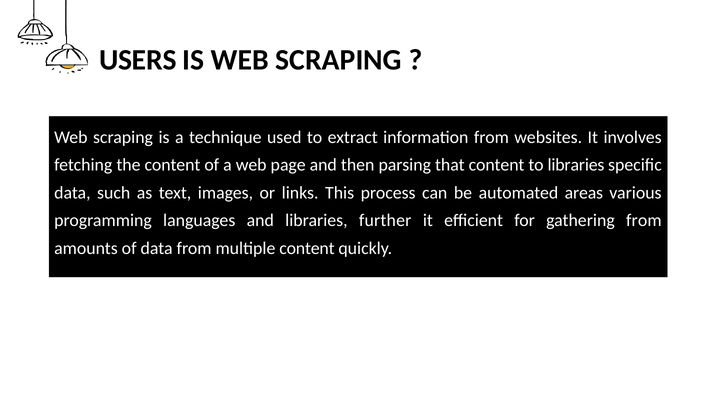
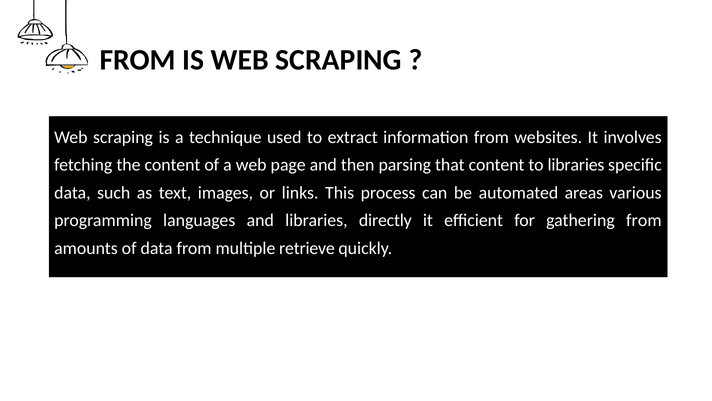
USERS at (138, 60): USERS -> FROM
further: further -> directly
multiple content: content -> retrieve
